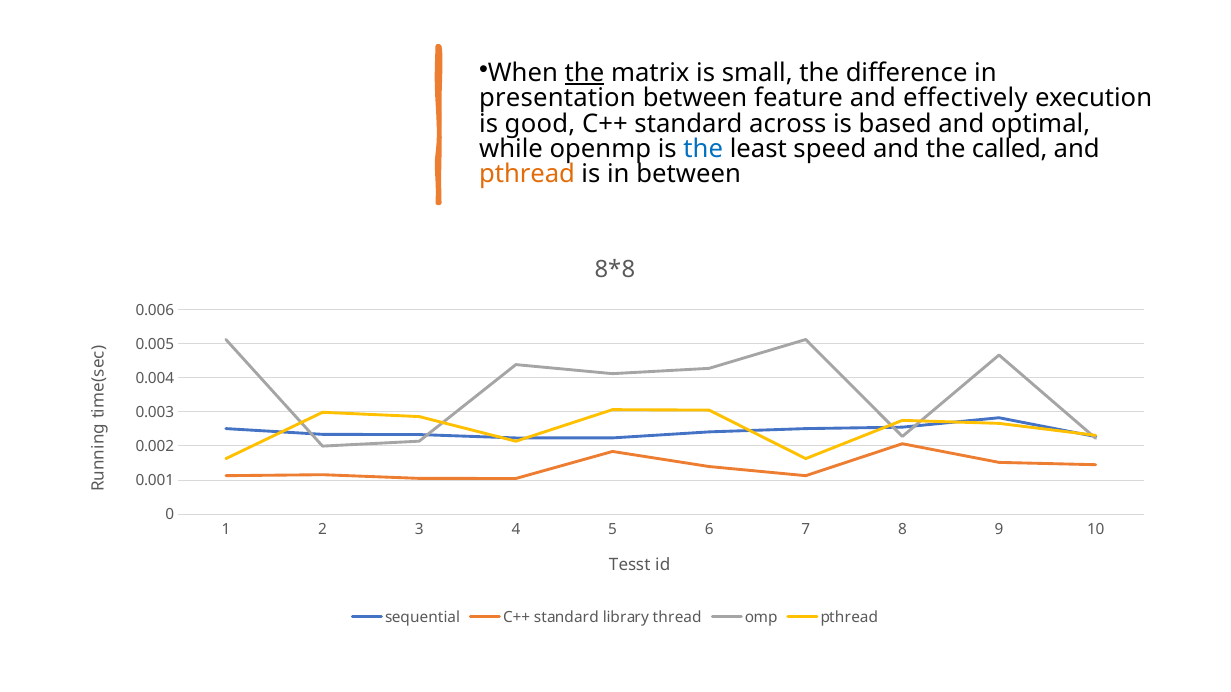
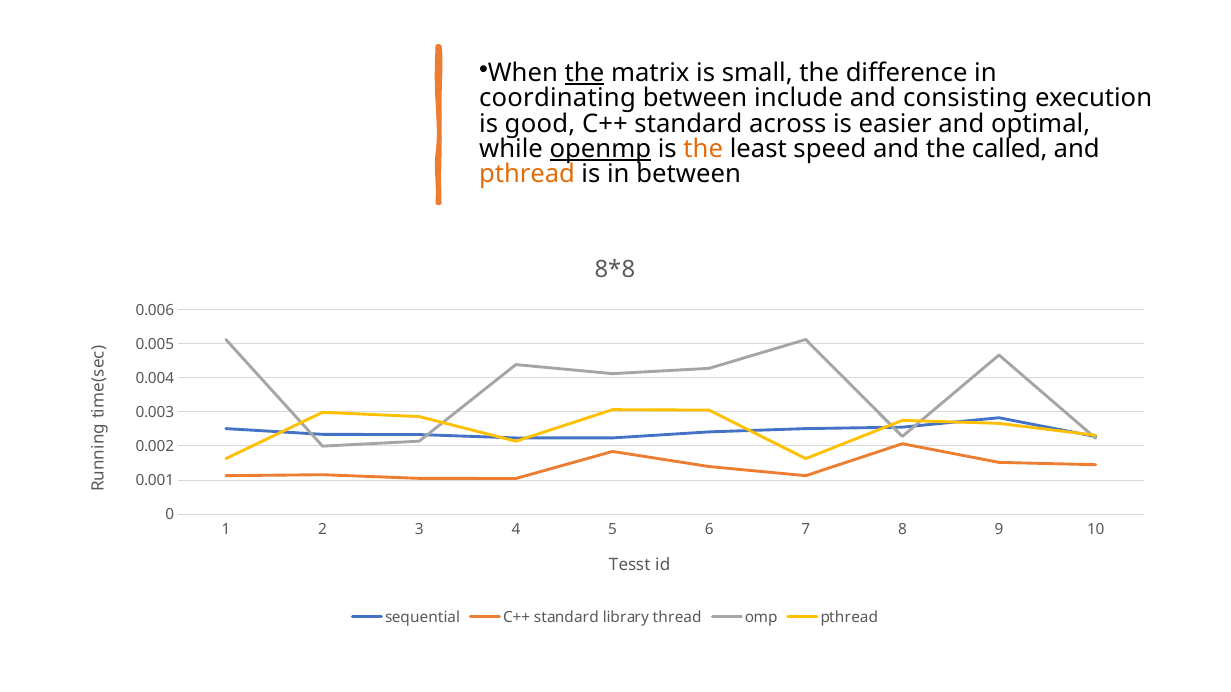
presentation: presentation -> coordinating
feature: feature -> include
effectively: effectively -> consisting
based: based -> easier
openmp underline: none -> present
the at (703, 149) colour: blue -> orange
